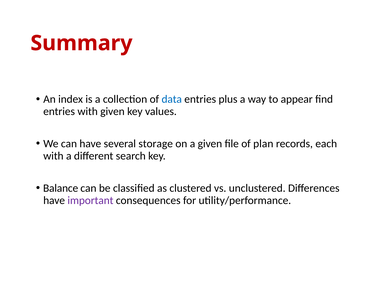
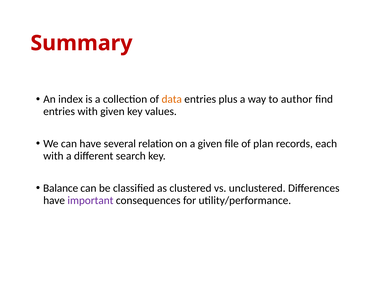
data colour: blue -> orange
appear: appear -> author
storage: storage -> relation
